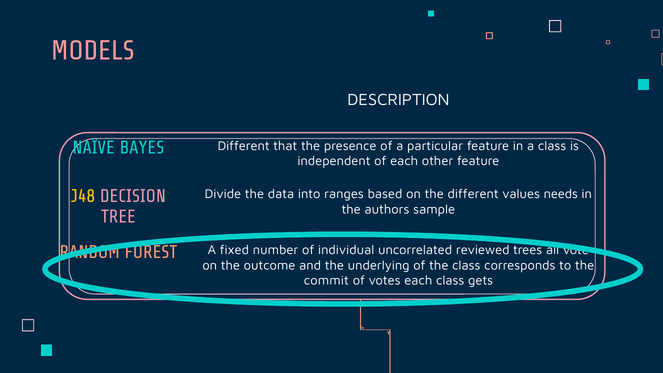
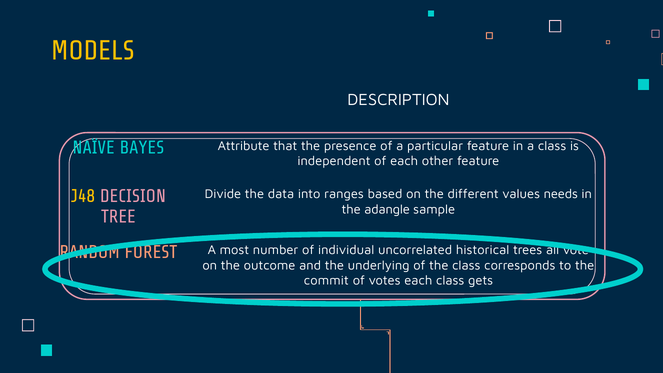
MODELS colour: pink -> yellow
BAYES Different: Different -> Attribute
authors: authors -> adangle
fixed: fixed -> most
reviewed: reviewed -> historical
